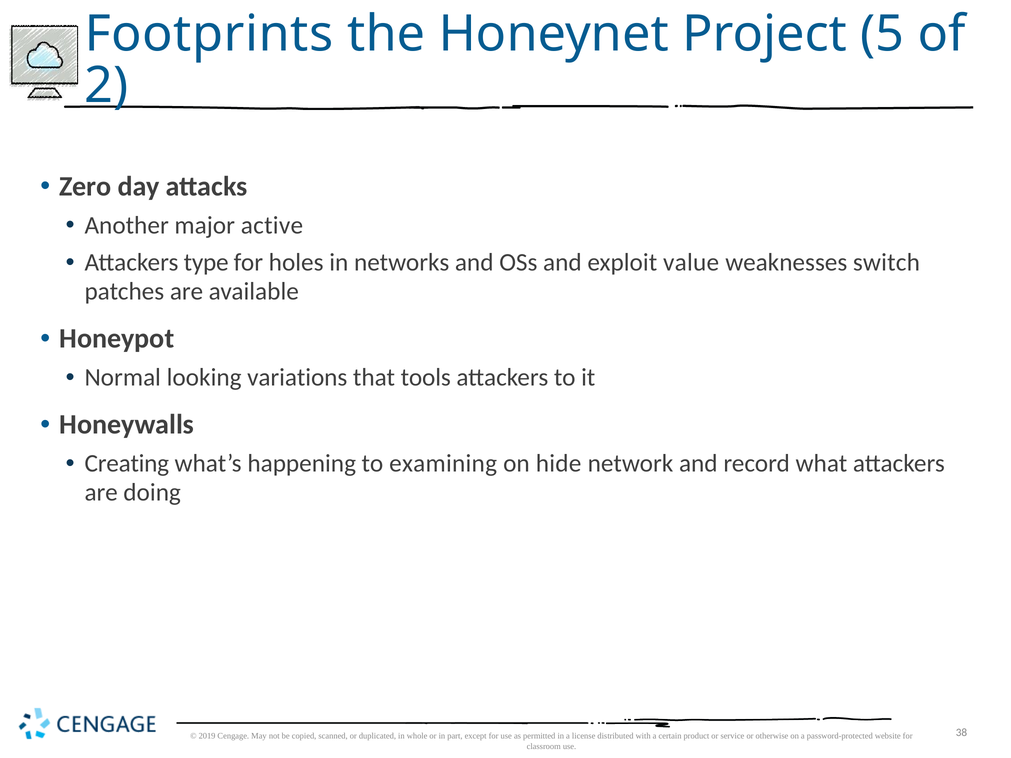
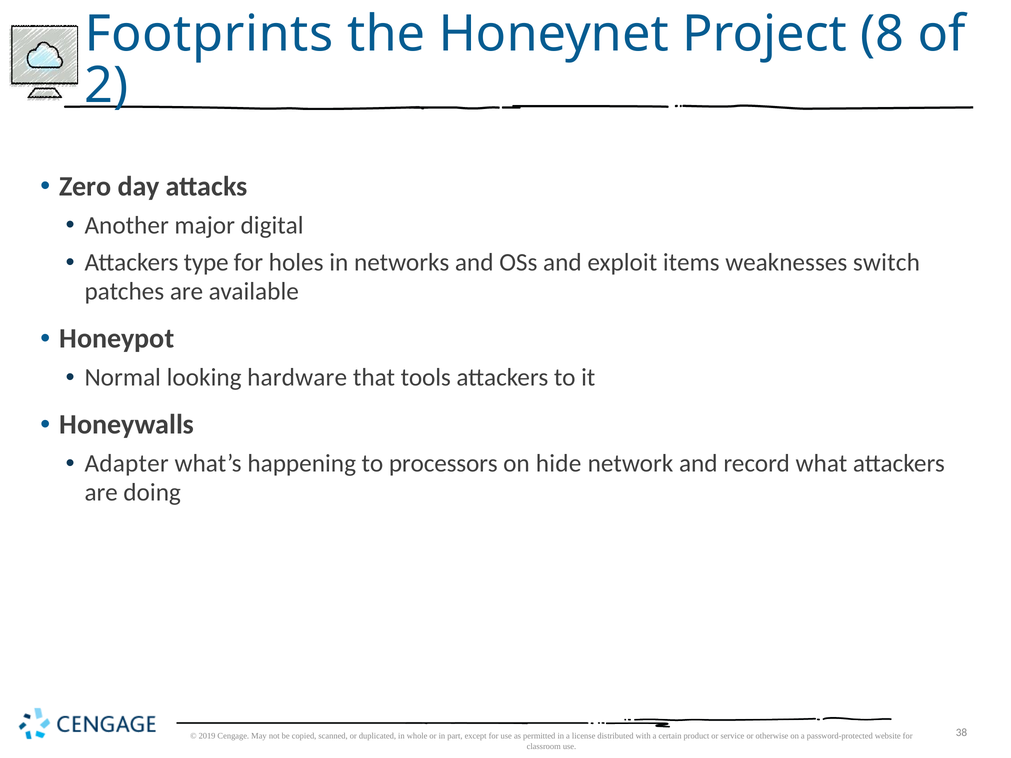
5: 5 -> 8
active: active -> digital
value: value -> items
variations: variations -> hardware
Creating: Creating -> Adapter
examining: examining -> processors
